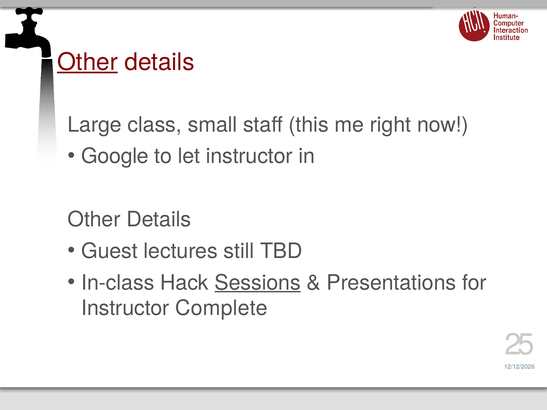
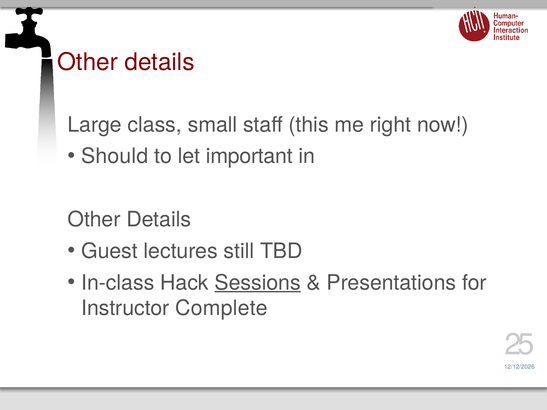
Other at (87, 62) underline: present -> none
Google: Google -> Should
let instructor: instructor -> important
